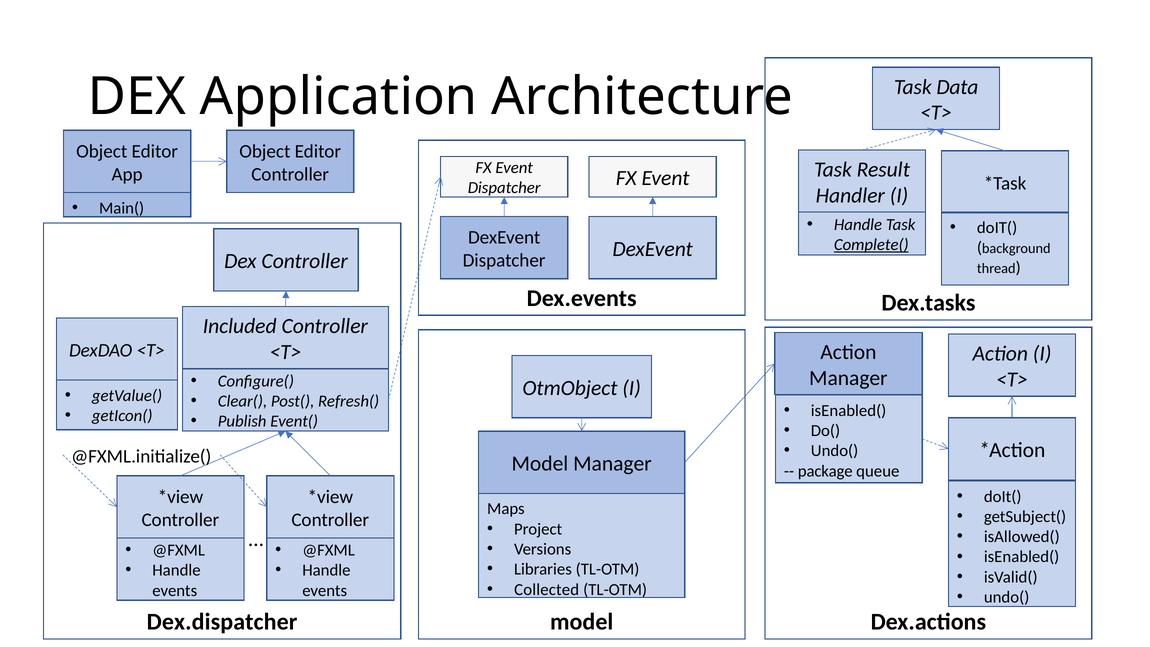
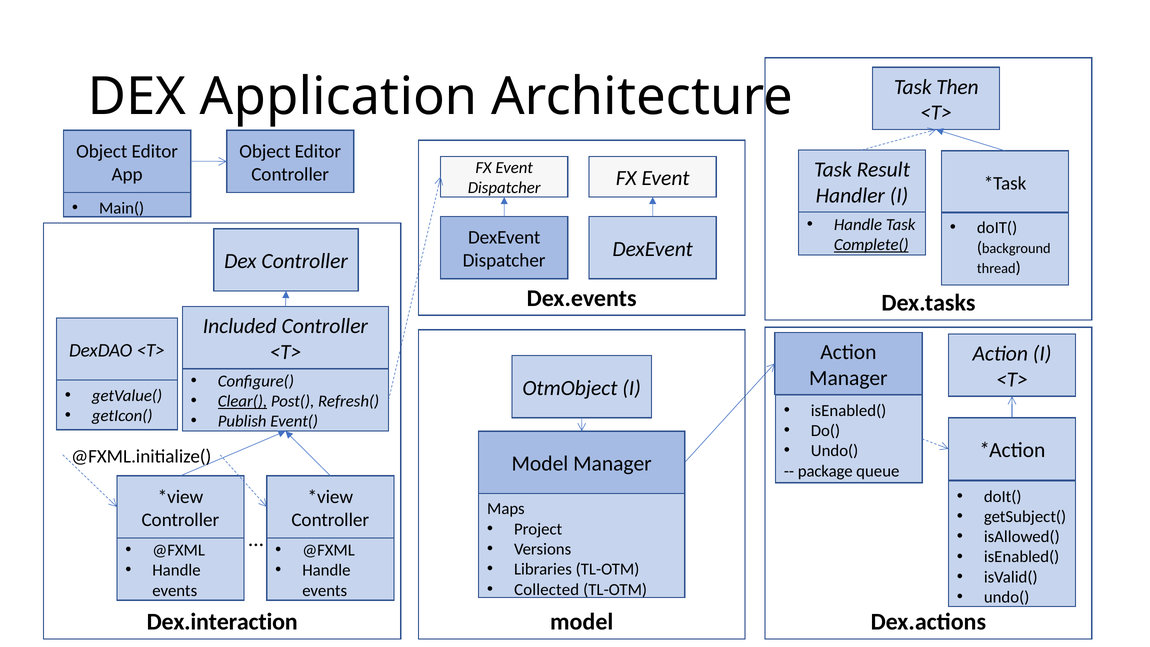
Data: Data -> Then
Clear( underline: none -> present
Dex.dispatcher: Dex.dispatcher -> Dex.interaction
